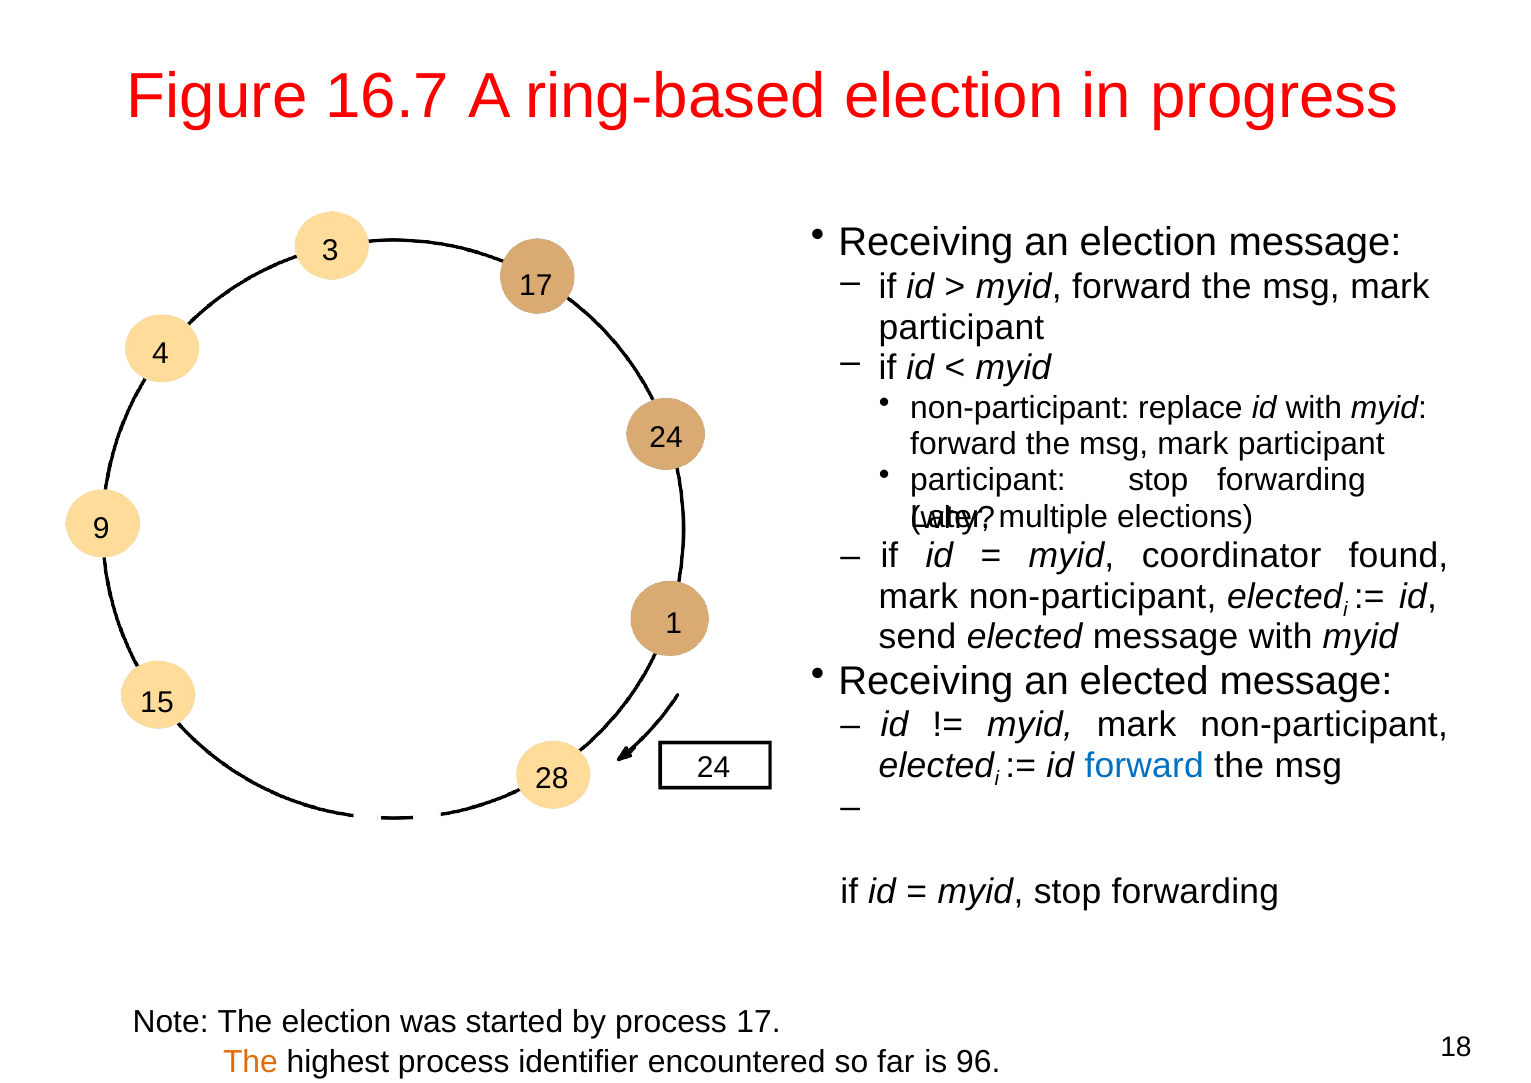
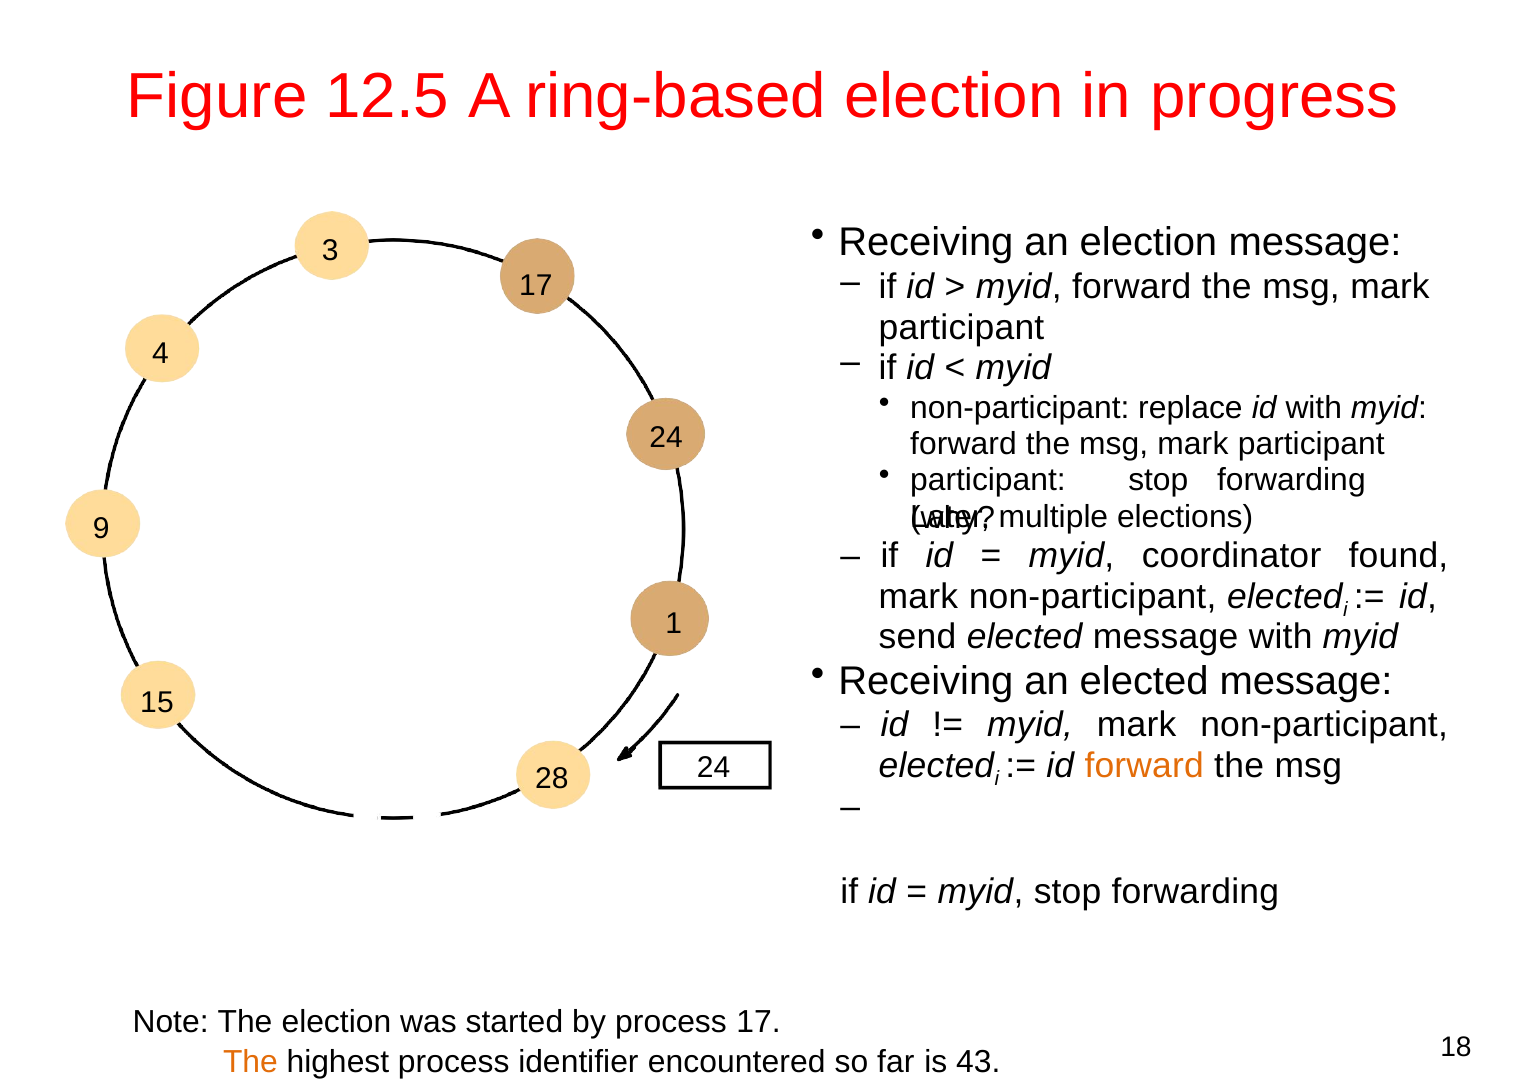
16.7: 16.7 -> 12.5
forward at (1144, 765) colour: blue -> orange
96: 96 -> 43
